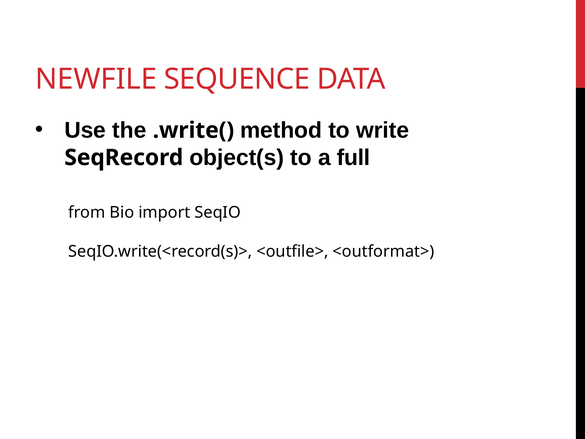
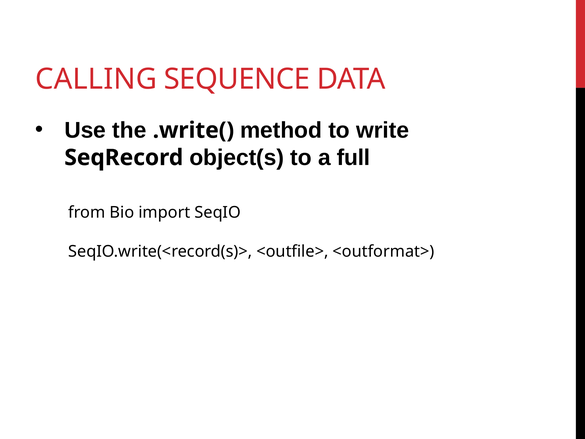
NEWFILE: NEWFILE -> CALLING
